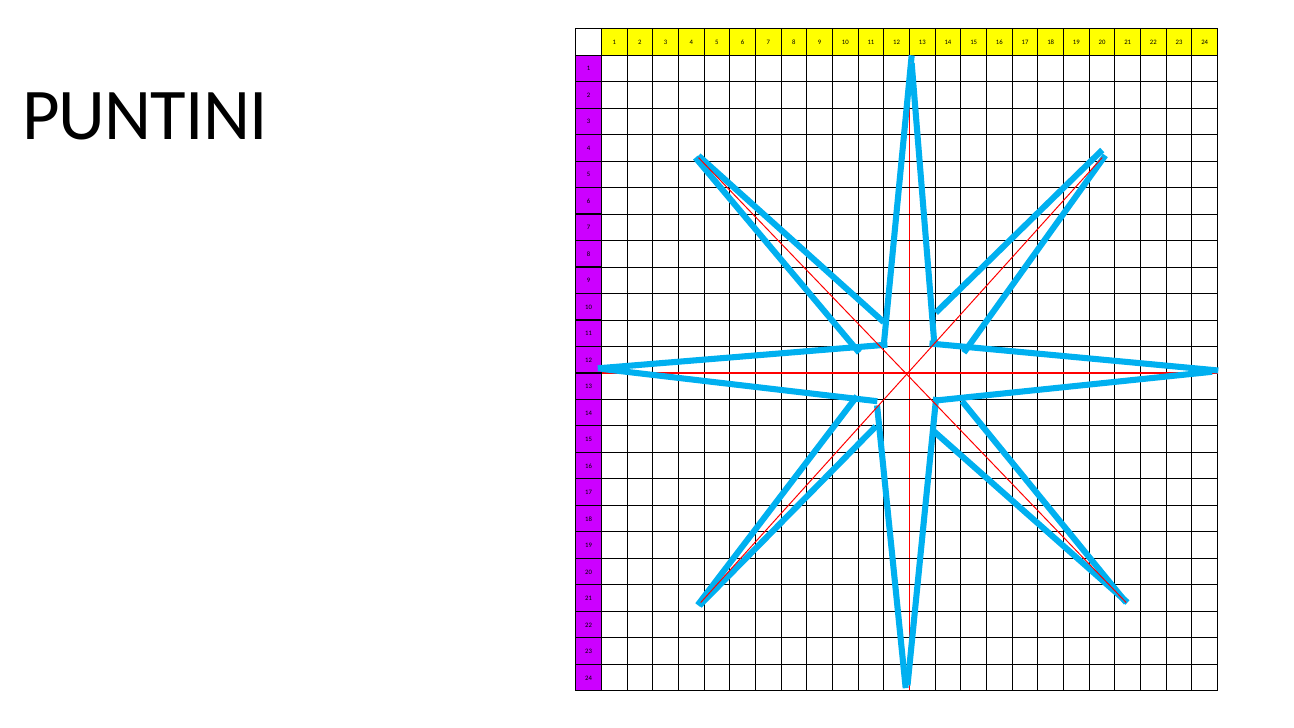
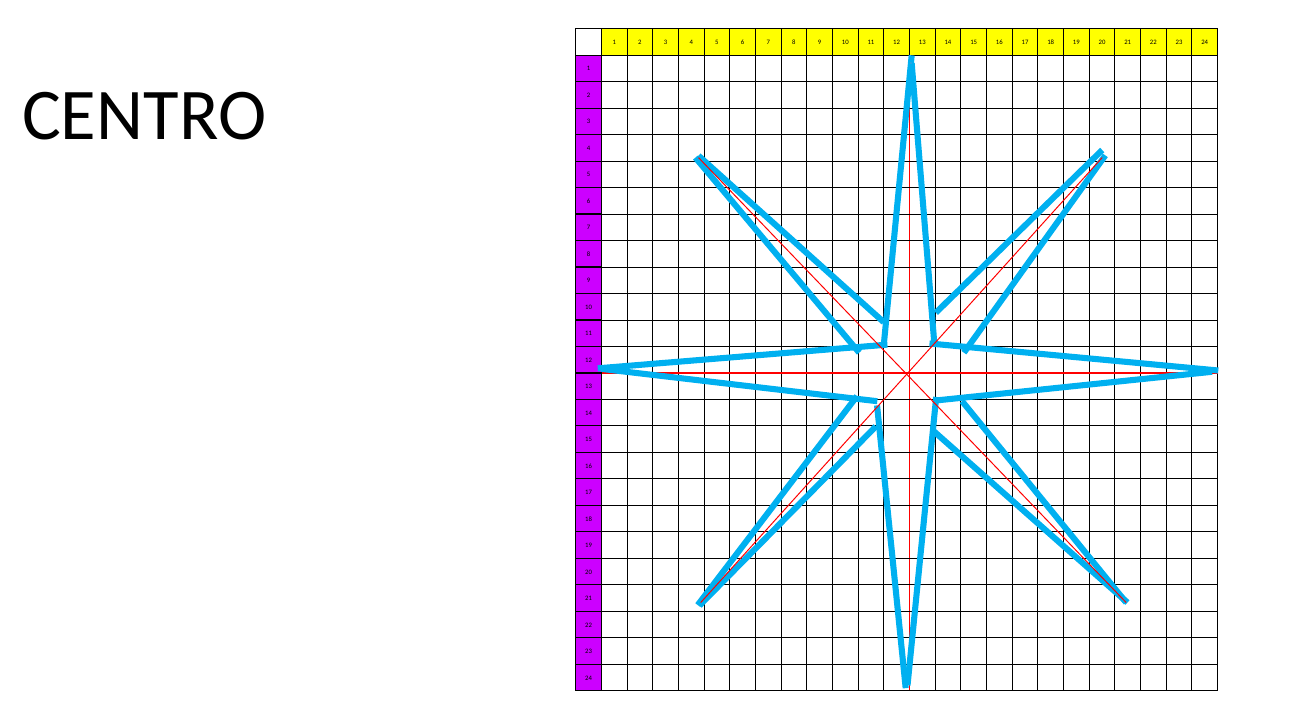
PUNTINI: PUNTINI -> CENTRO
